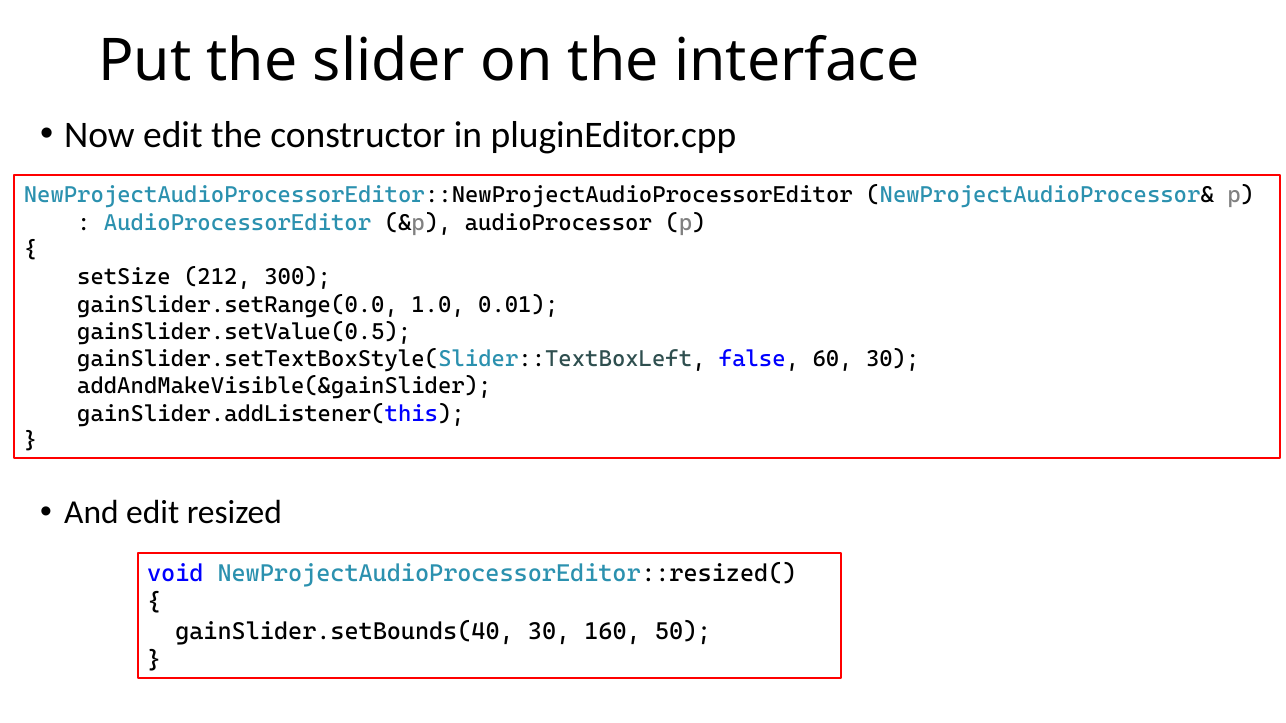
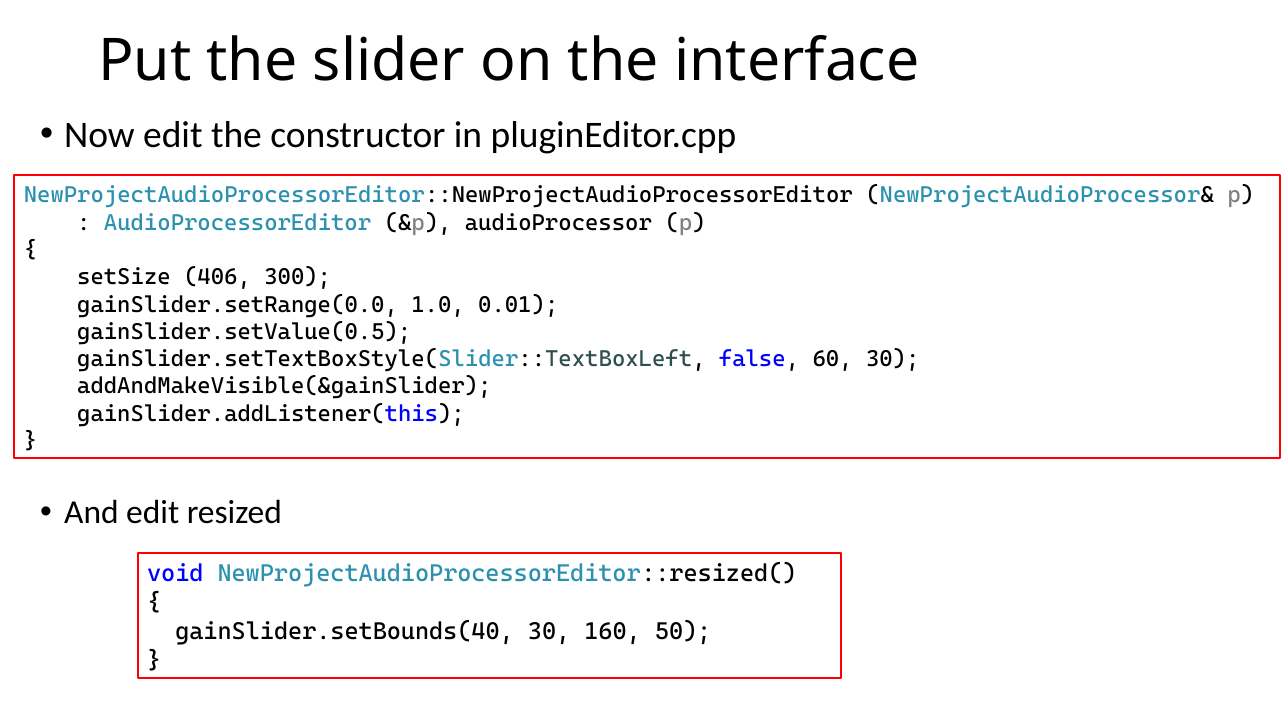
212: 212 -> 406
